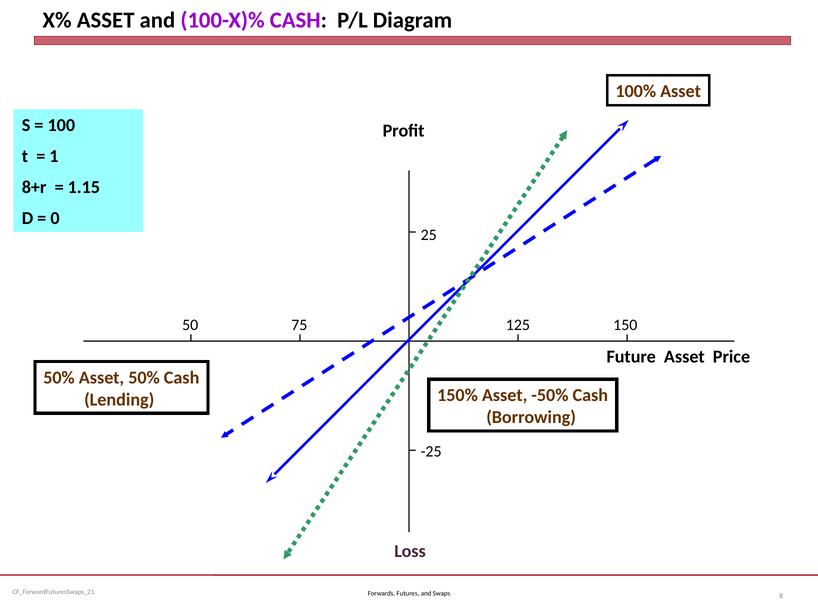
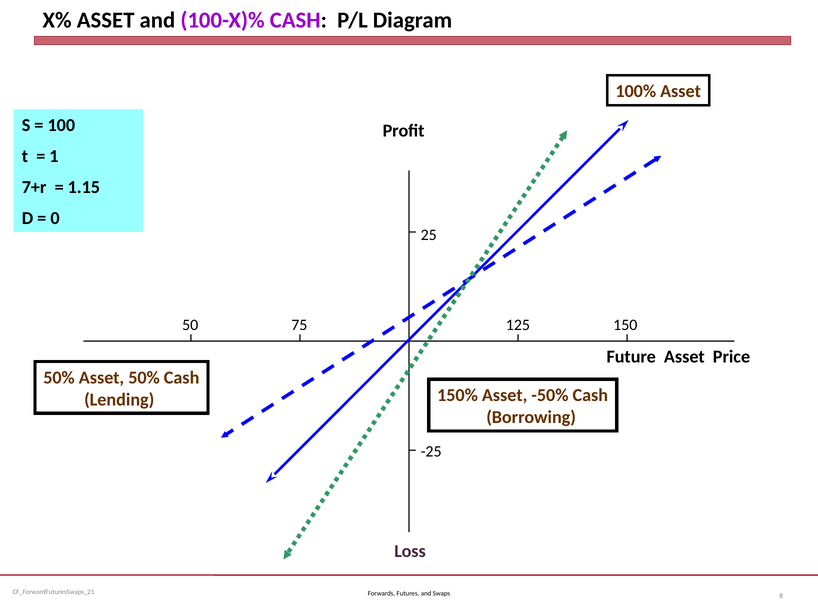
8+r: 8+r -> 7+r
